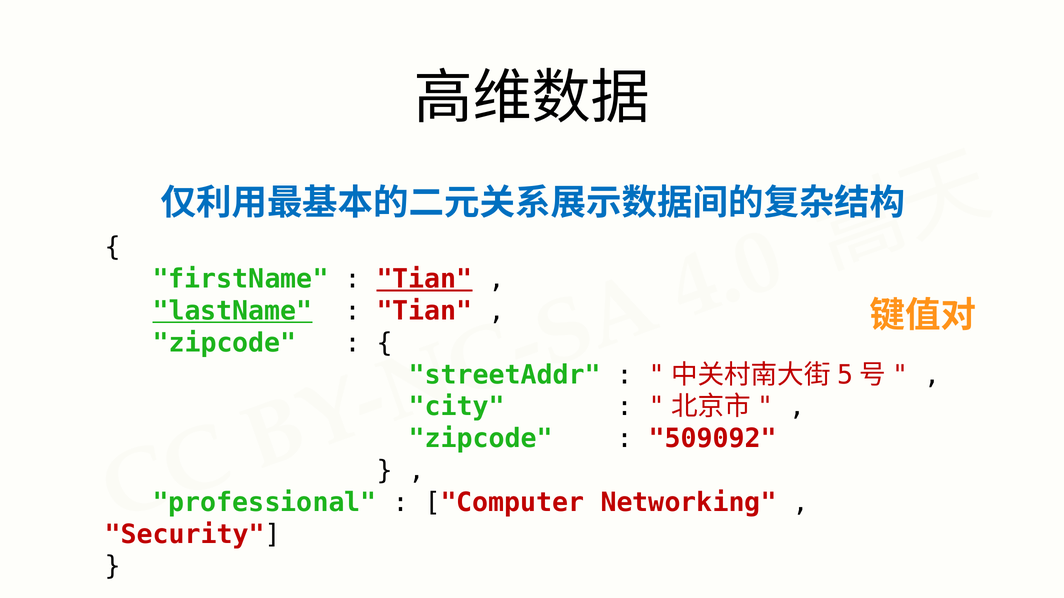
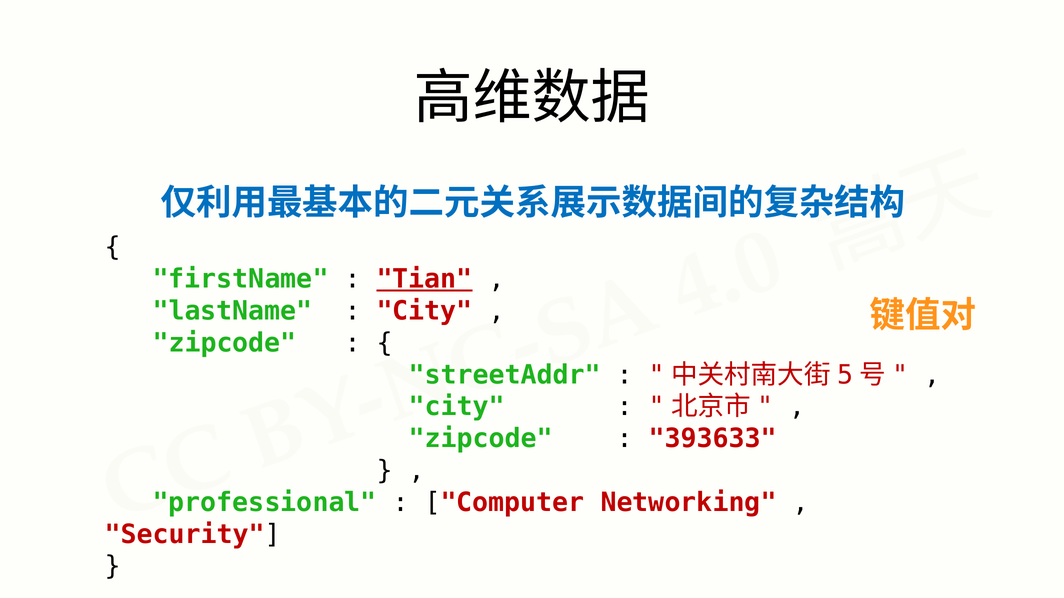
lastName underline: present -> none
Tian at (424, 311): Tian -> City
509092: 509092 -> 393633
